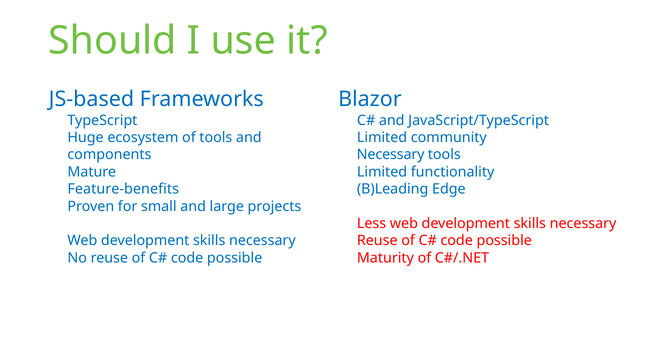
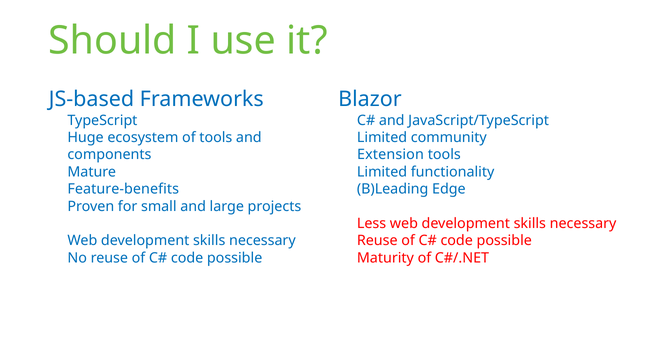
Necessary at (391, 155): Necessary -> Extension
